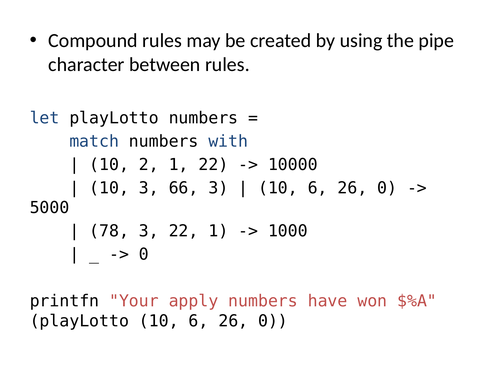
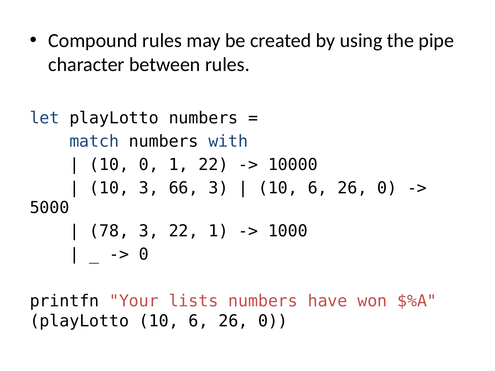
10 2: 2 -> 0
apply: apply -> lists
